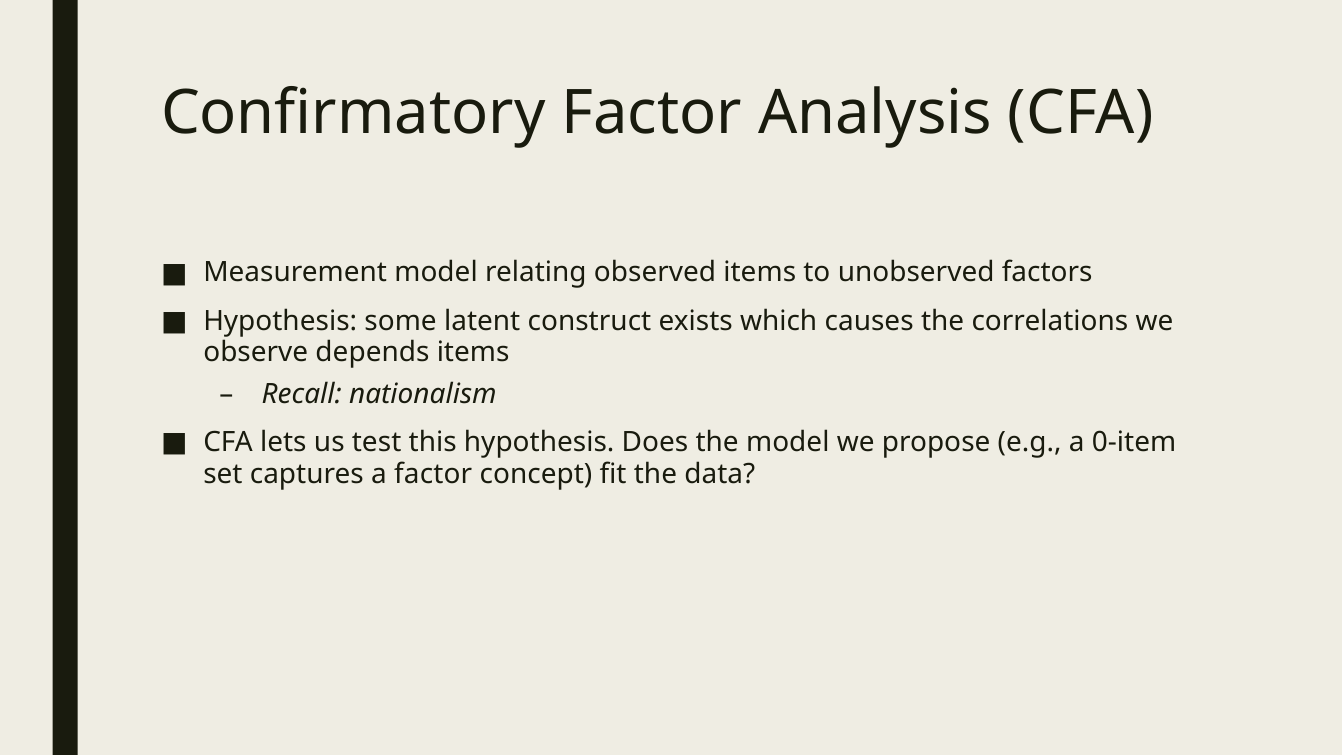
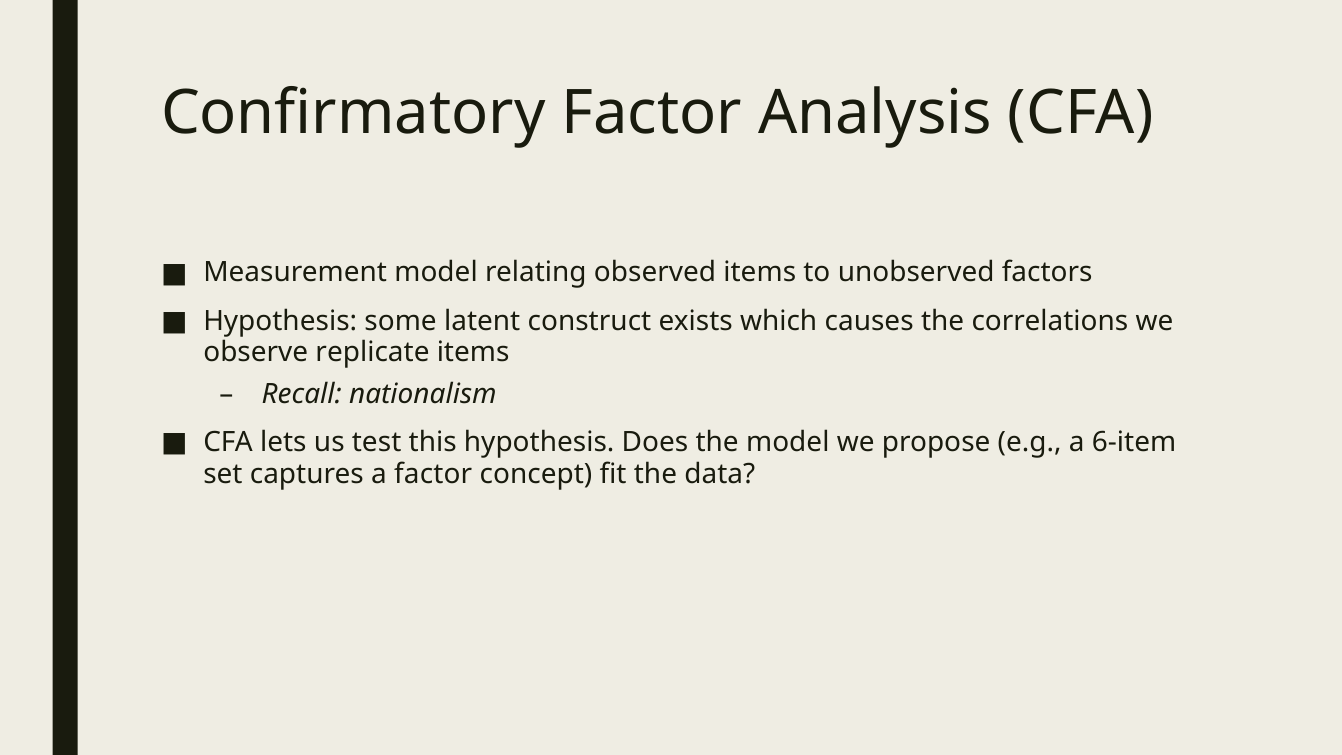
depends: depends -> replicate
0-item: 0-item -> 6-item
